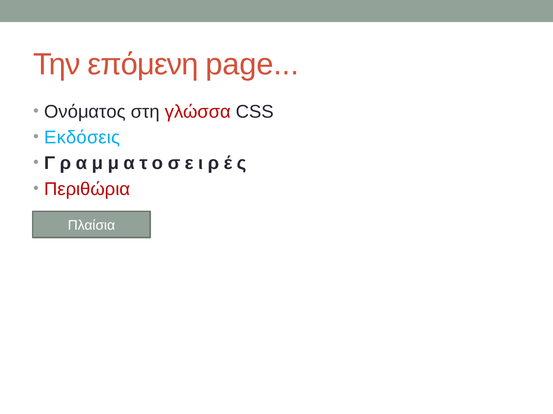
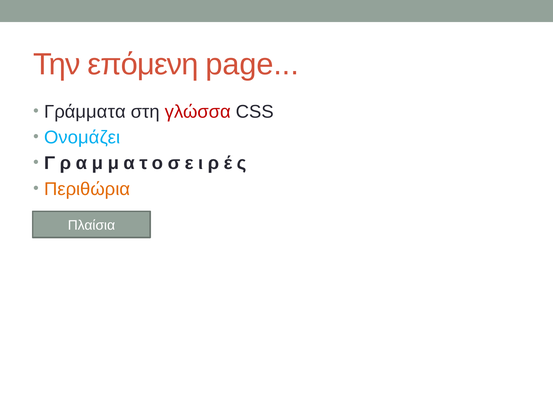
Ονόματος: Ονόματος -> Γράμματα
Εκδόσεις: Εκδόσεις -> Ονομάζει
Περιθώρια colour: red -> orange
